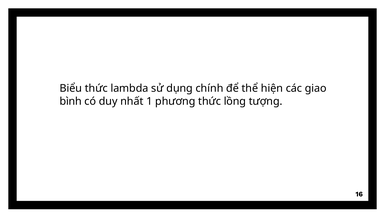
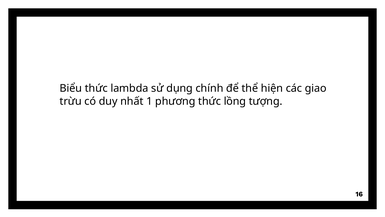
bình: bình -> trừu
